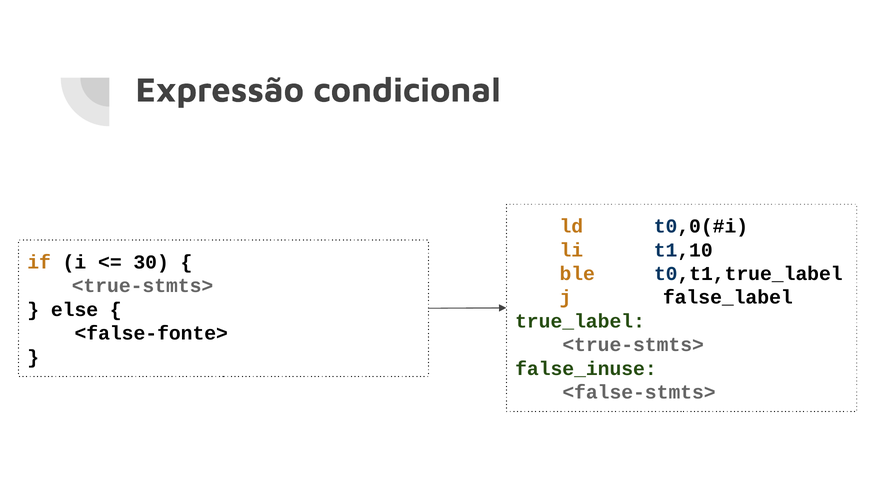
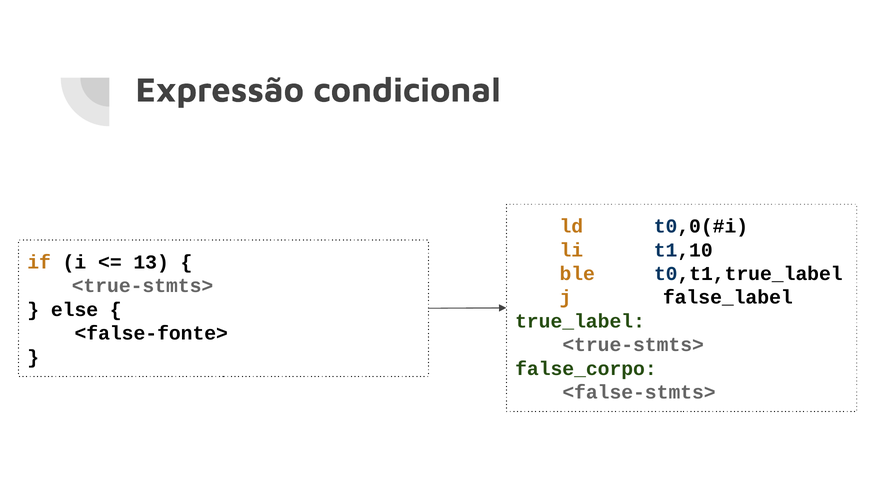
30: 30 -> 13
false_inuse: false_inuse -> false_corpo
